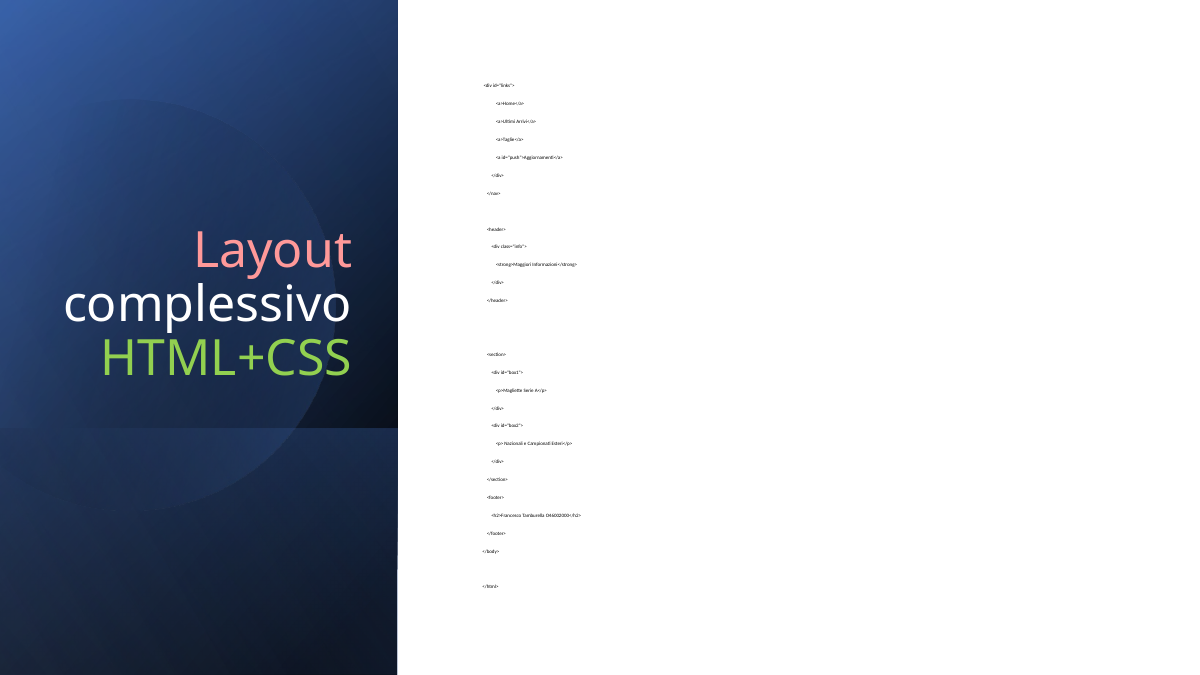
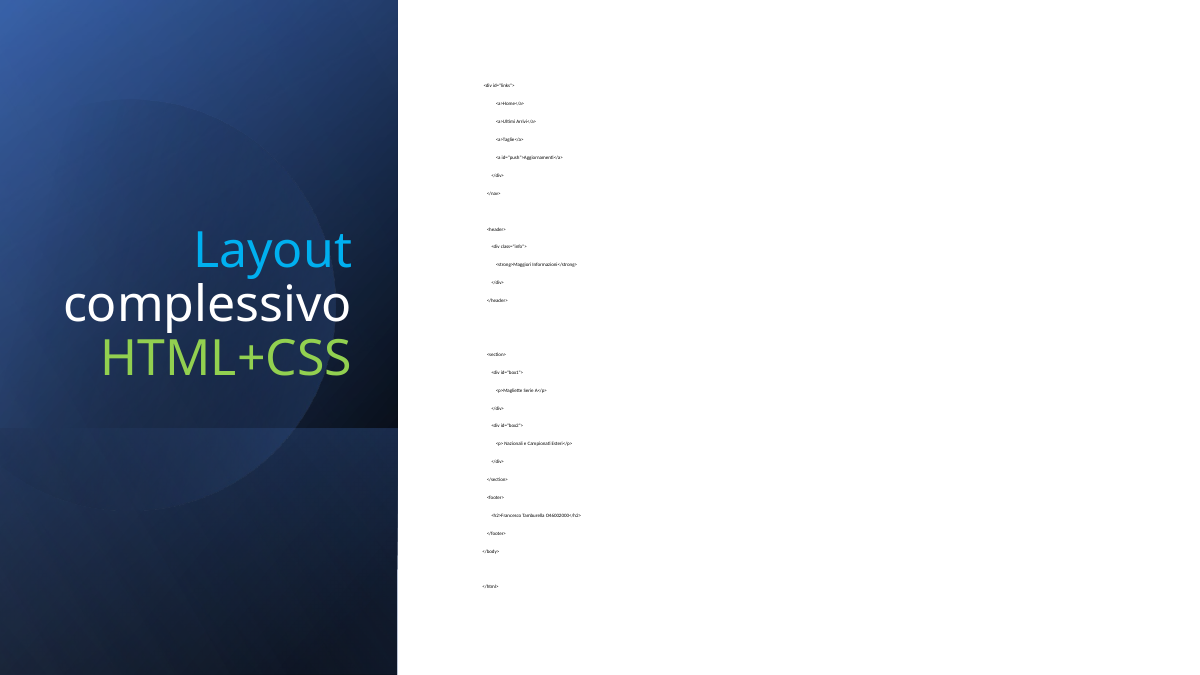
Layout colour: pink -> light blue
